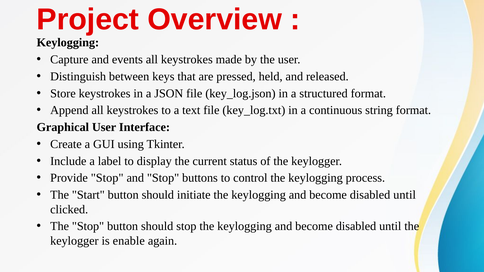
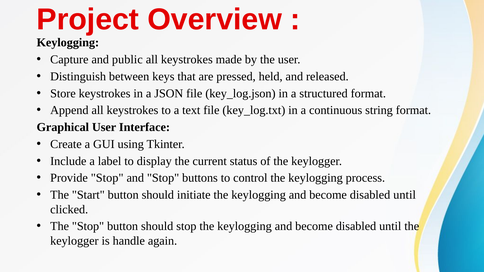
events: events -> public
enable: enable -> handle
